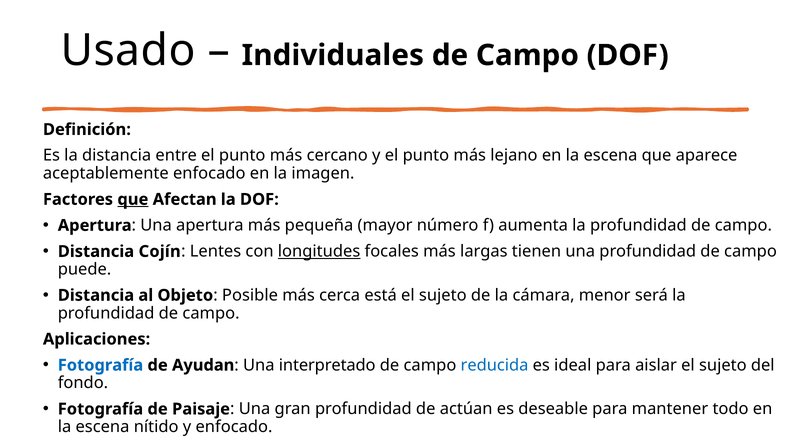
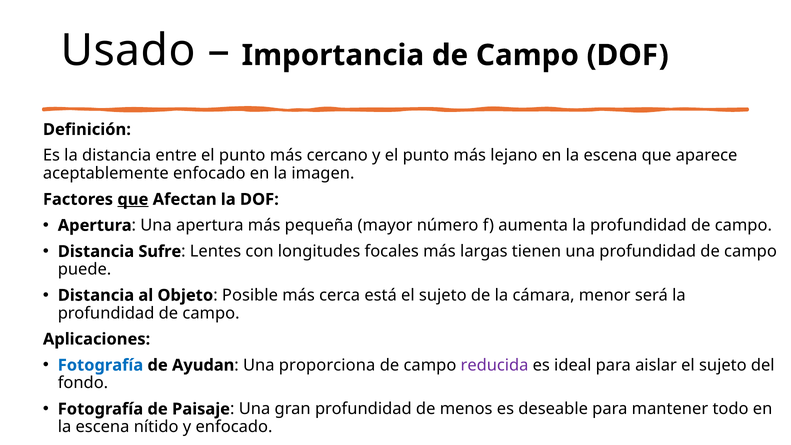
Individuales: Individuales -> Importancia
Cojín: Cojín -> Sufre
longitudes underline: present -> none
interpretado: interpretado -> proporciona
reducida colour: blue -> purple
actúan: actúan -> menos
